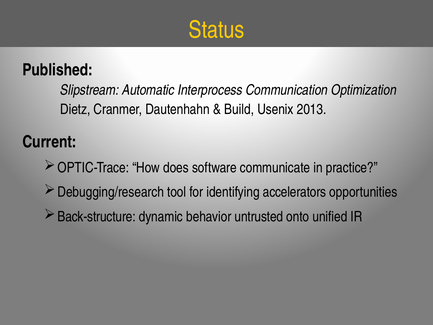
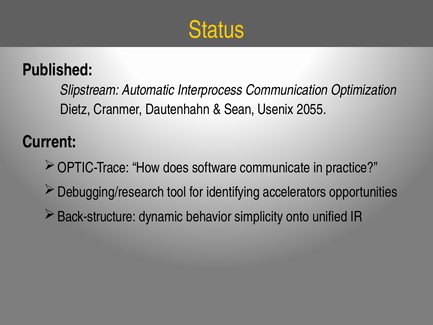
Build: Build -> Sean
2013: 2013 -> 2055
untrusted: untrusted -> simplicity
